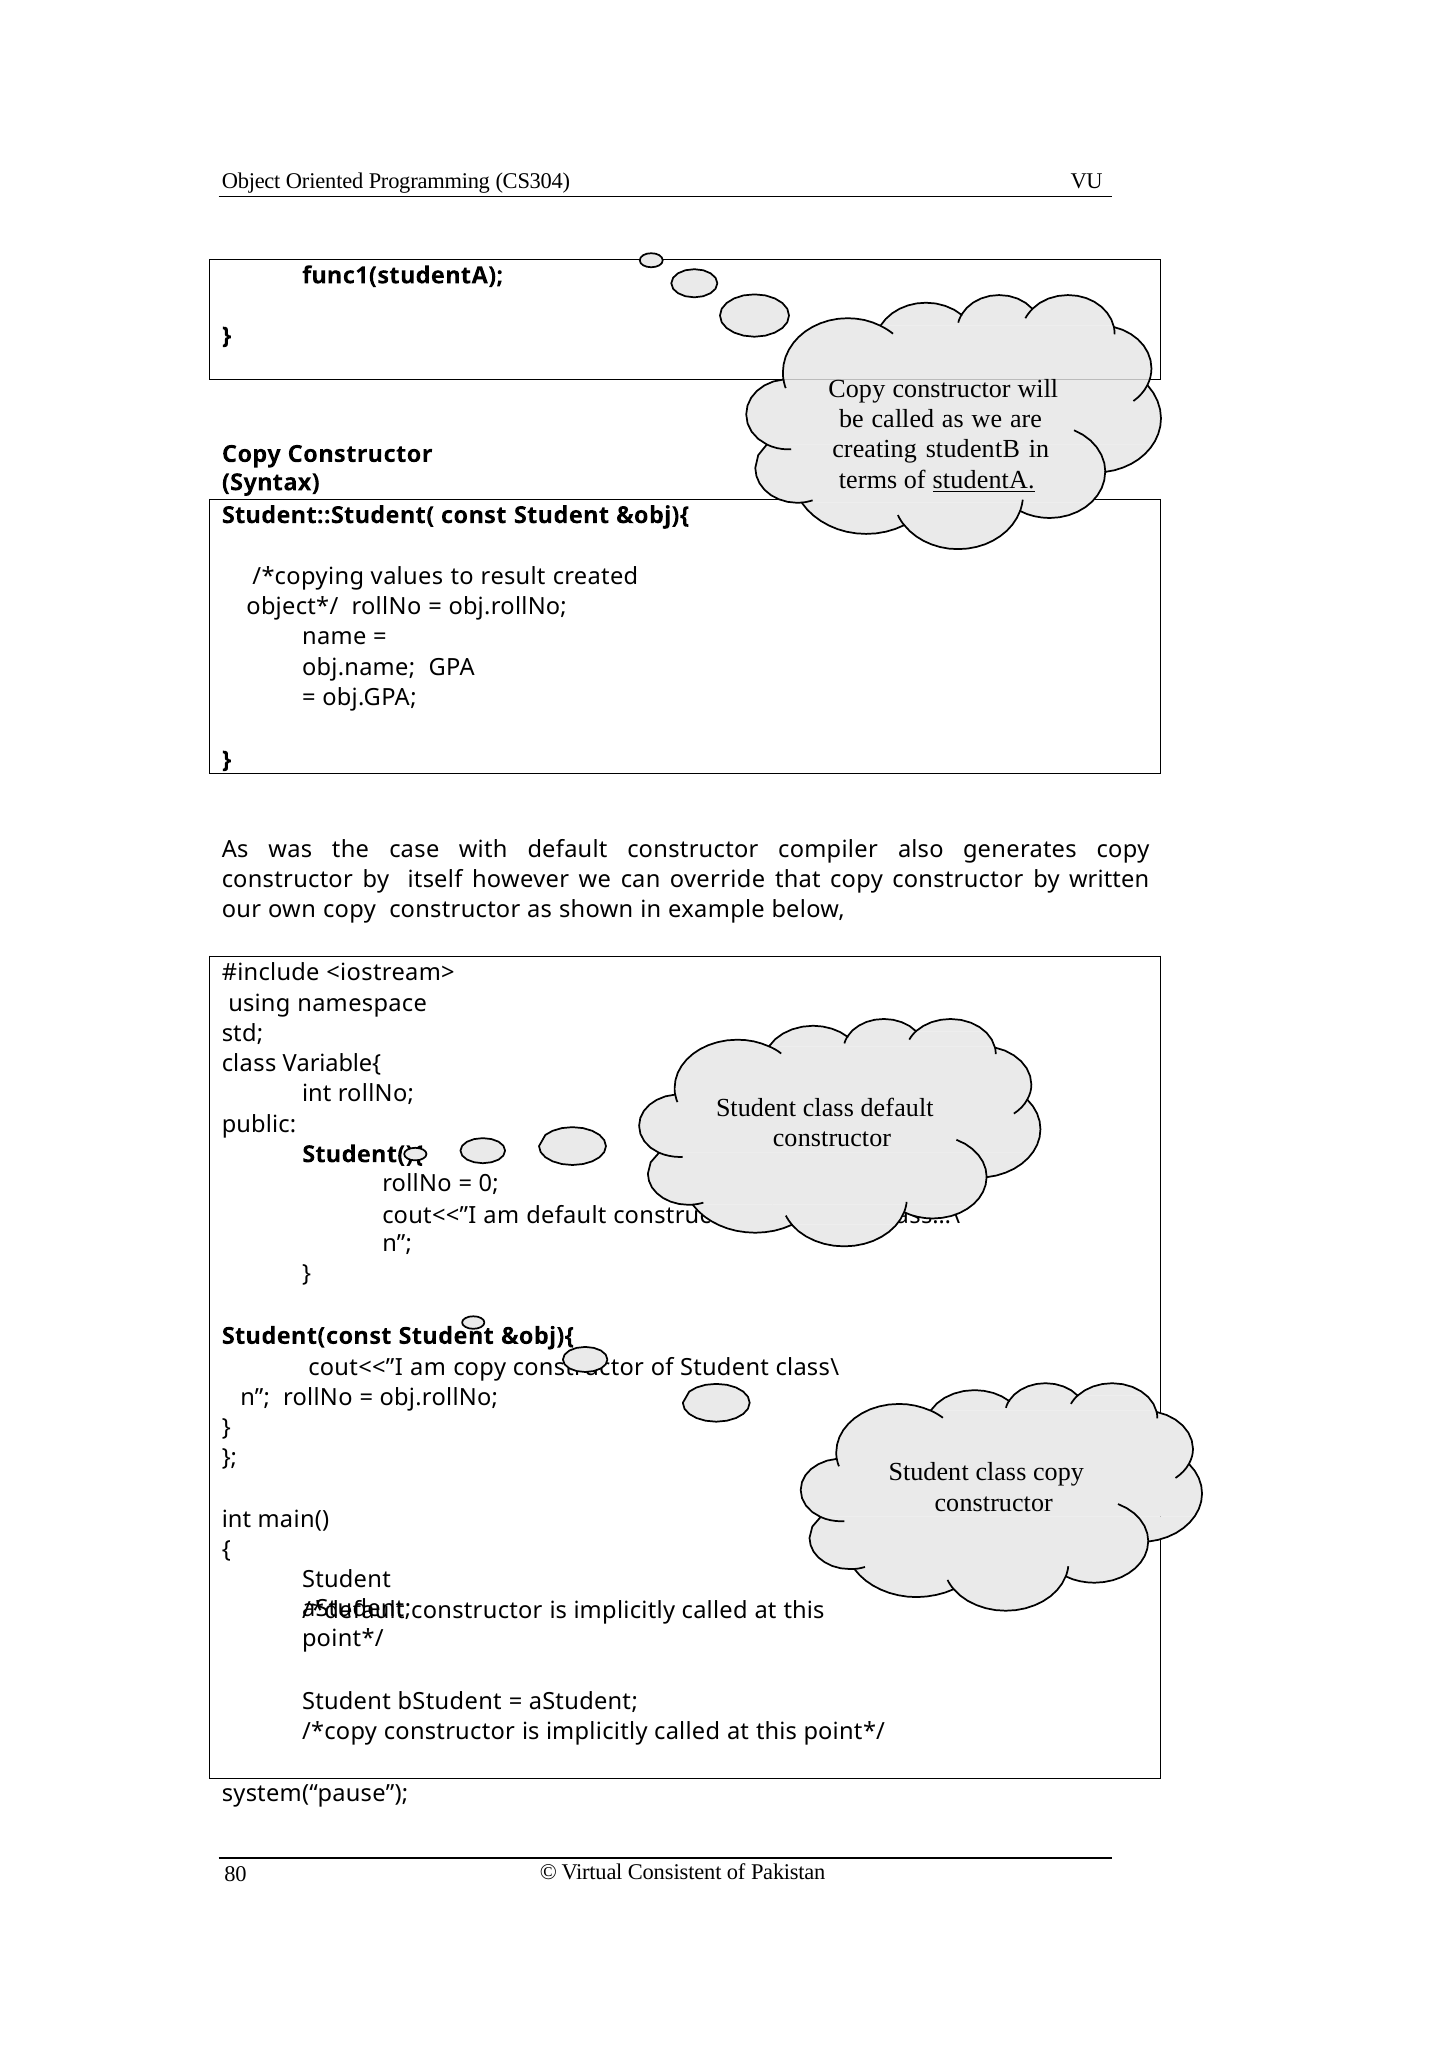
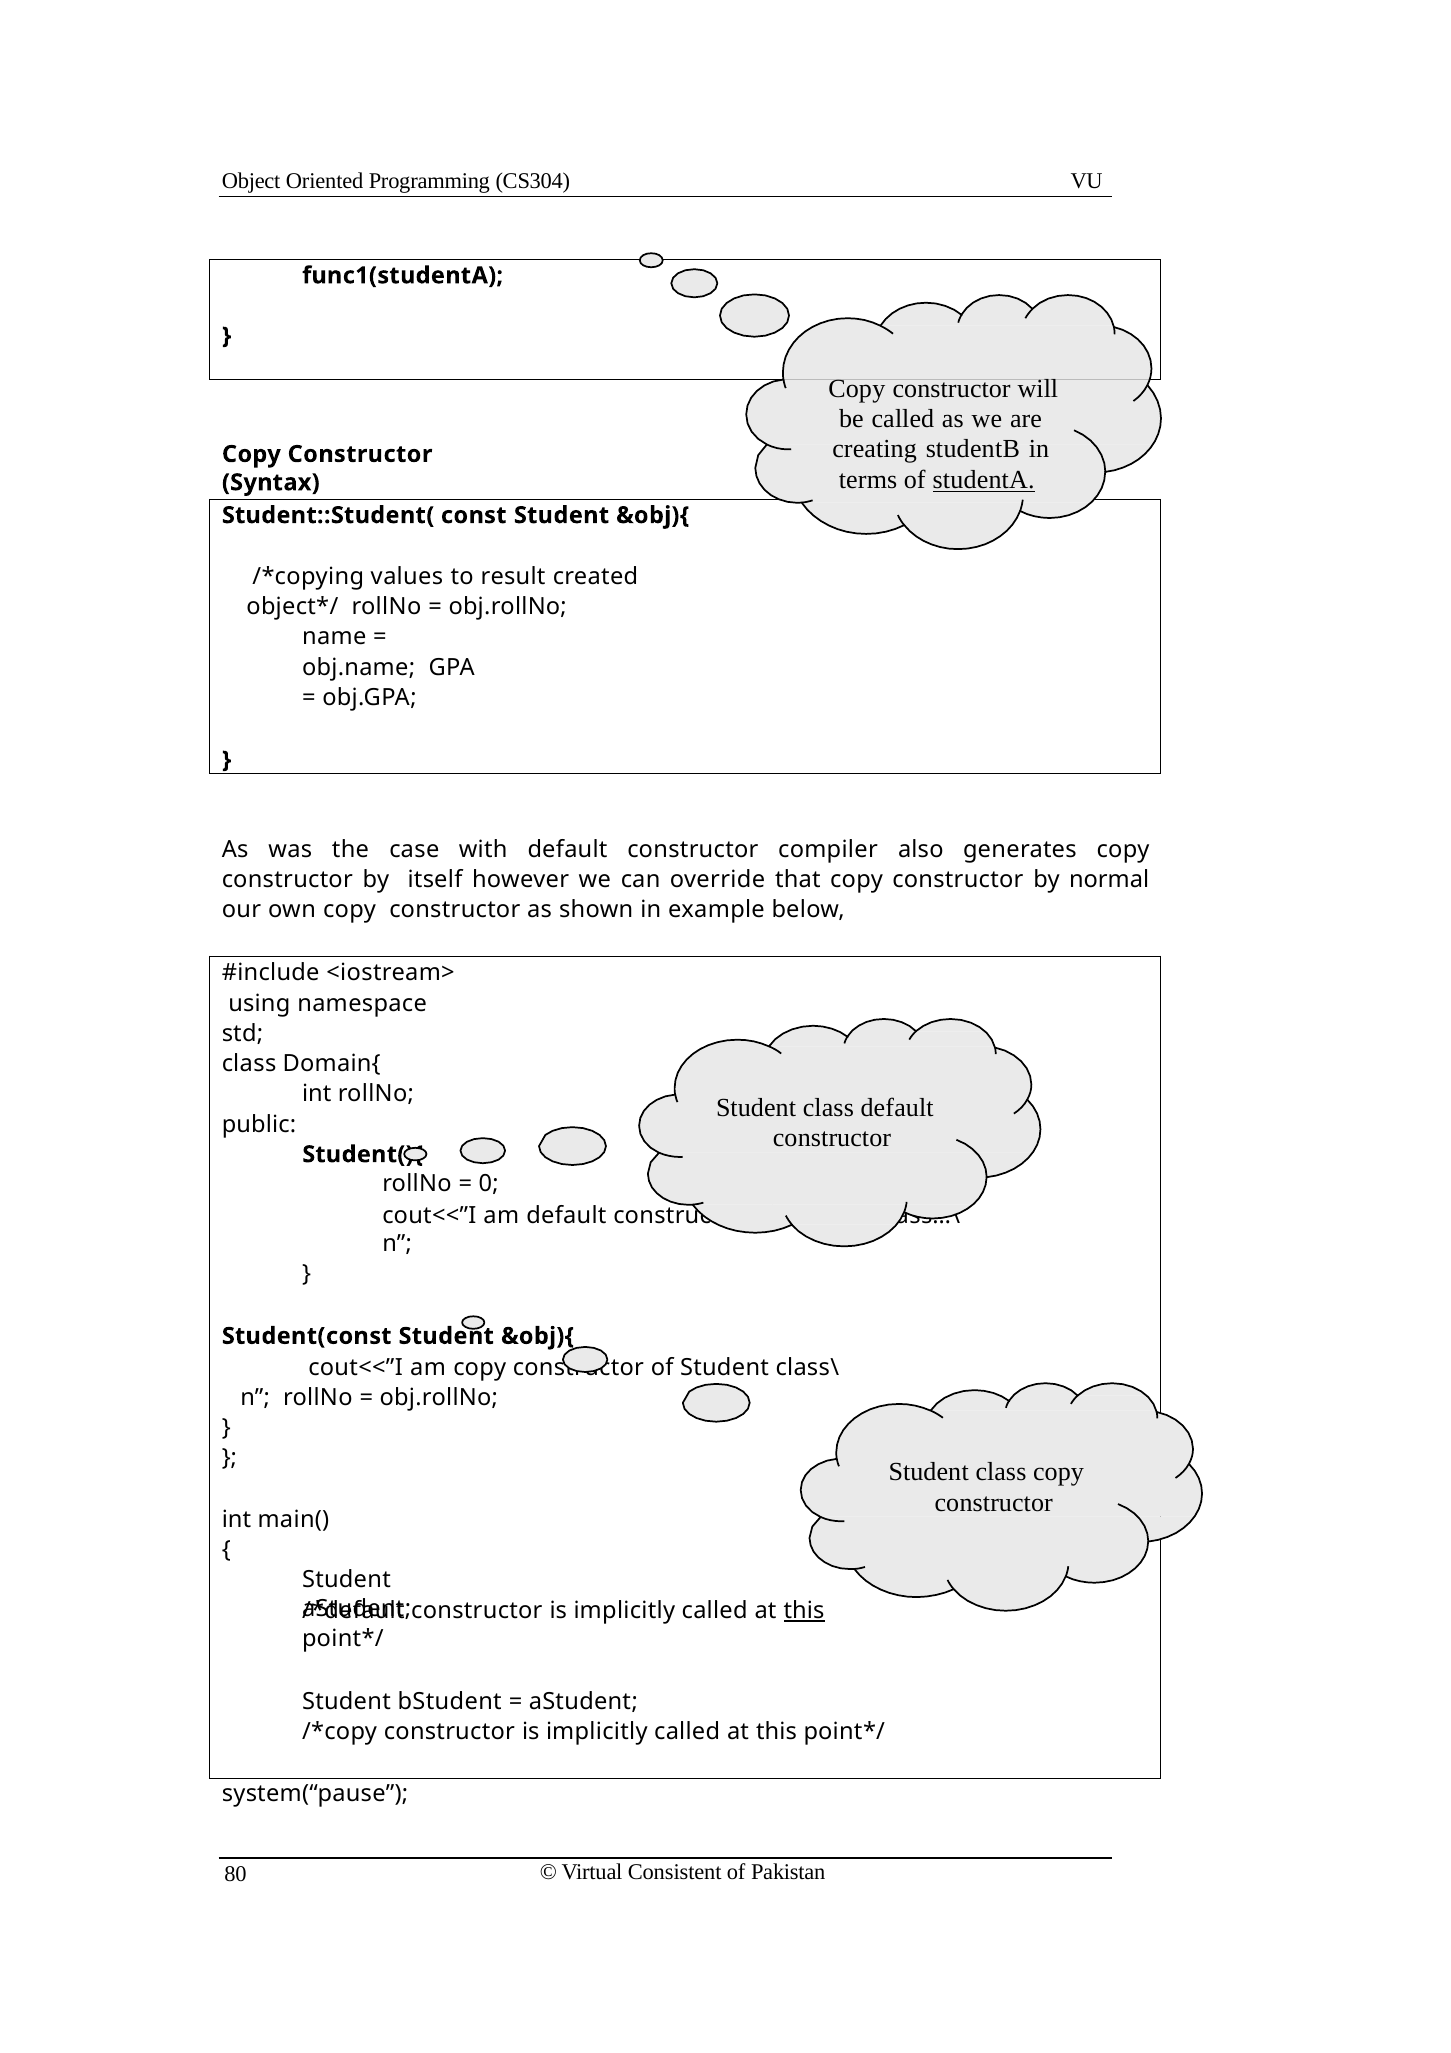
written: written -> normal
Variable{: Variable{ -> Domain{
this at (804, 1611) underline: none -> present
